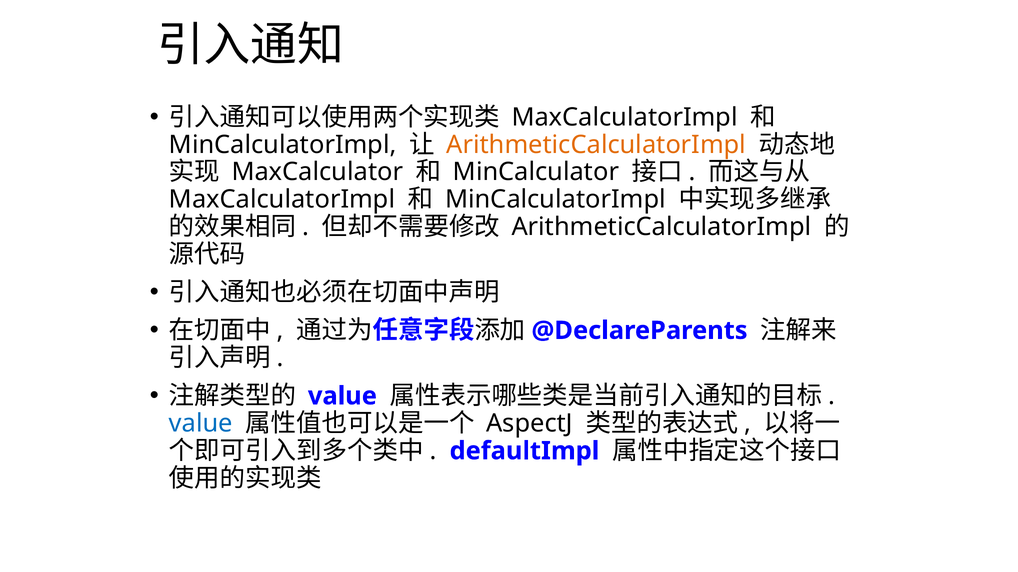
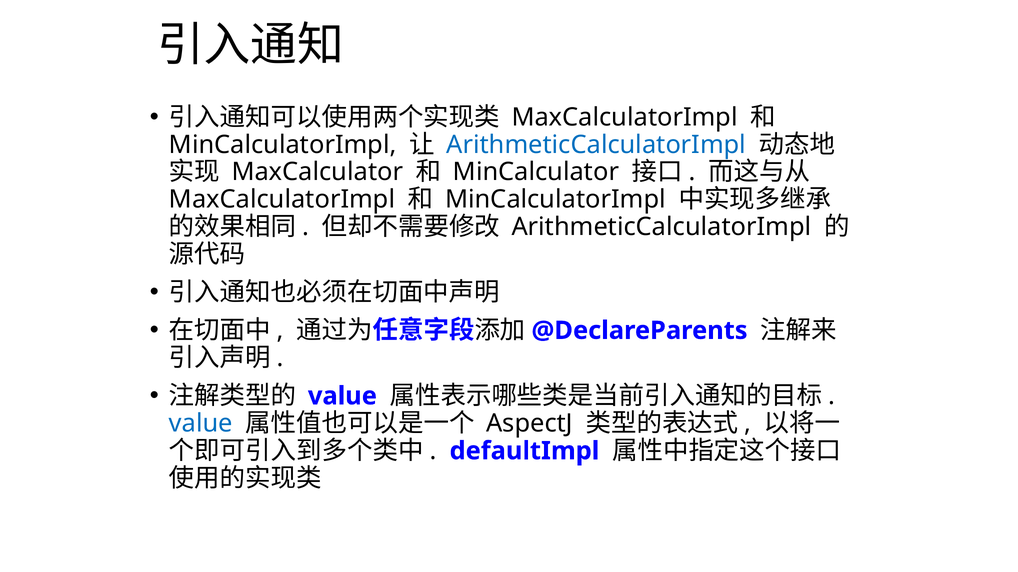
ArithmeticCalculatorImpl at (596, 145) colour: orange -> blue
